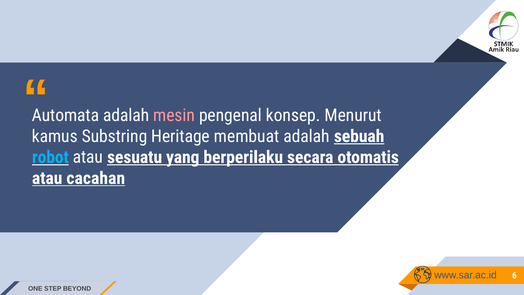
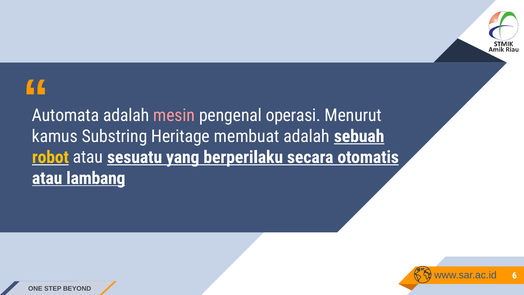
konsep: konsep -> operasi
robot colour: light blue -> yellow
cacahan: cacahan -> lambang
